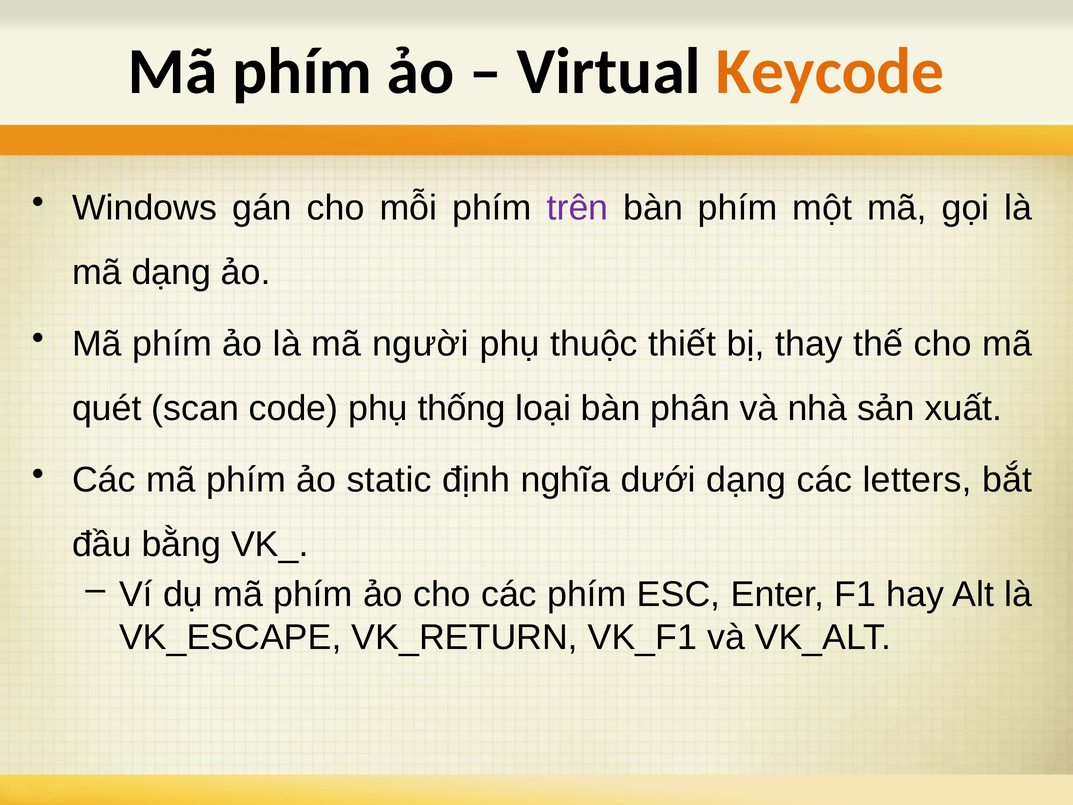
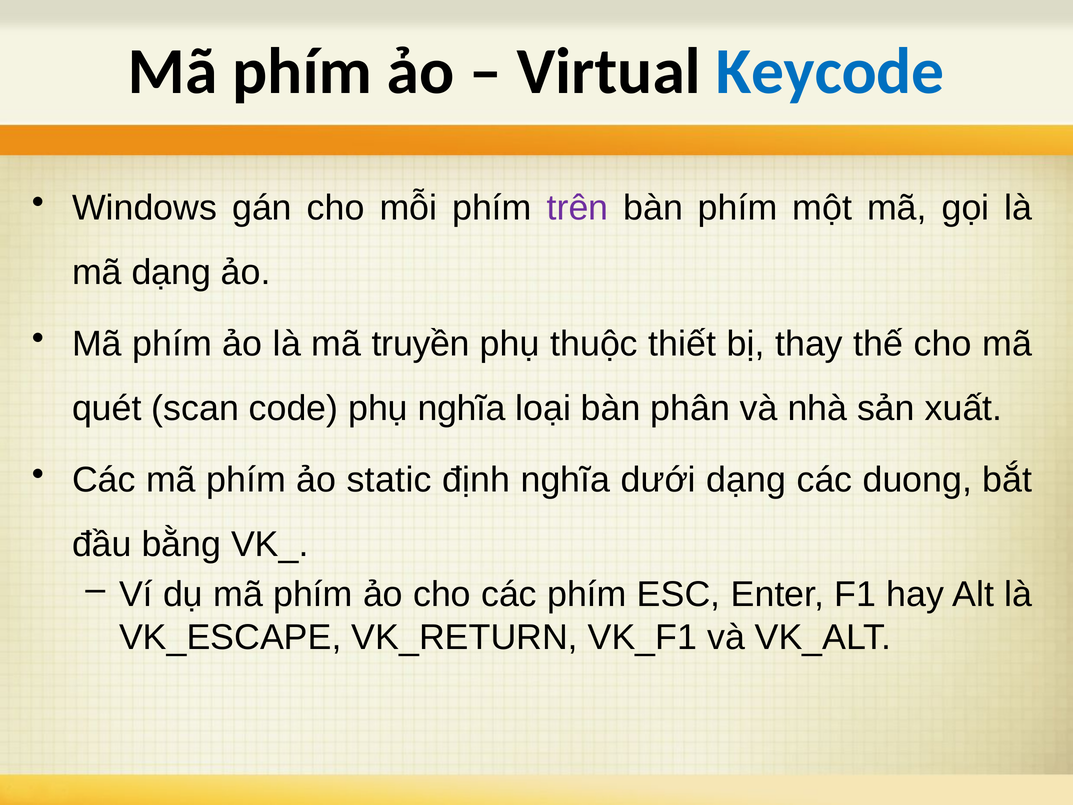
Keycode colour: orange -> blue
người: người -> truyền
phụ thống: thống -> nghĩa
letters: letters -> duong
